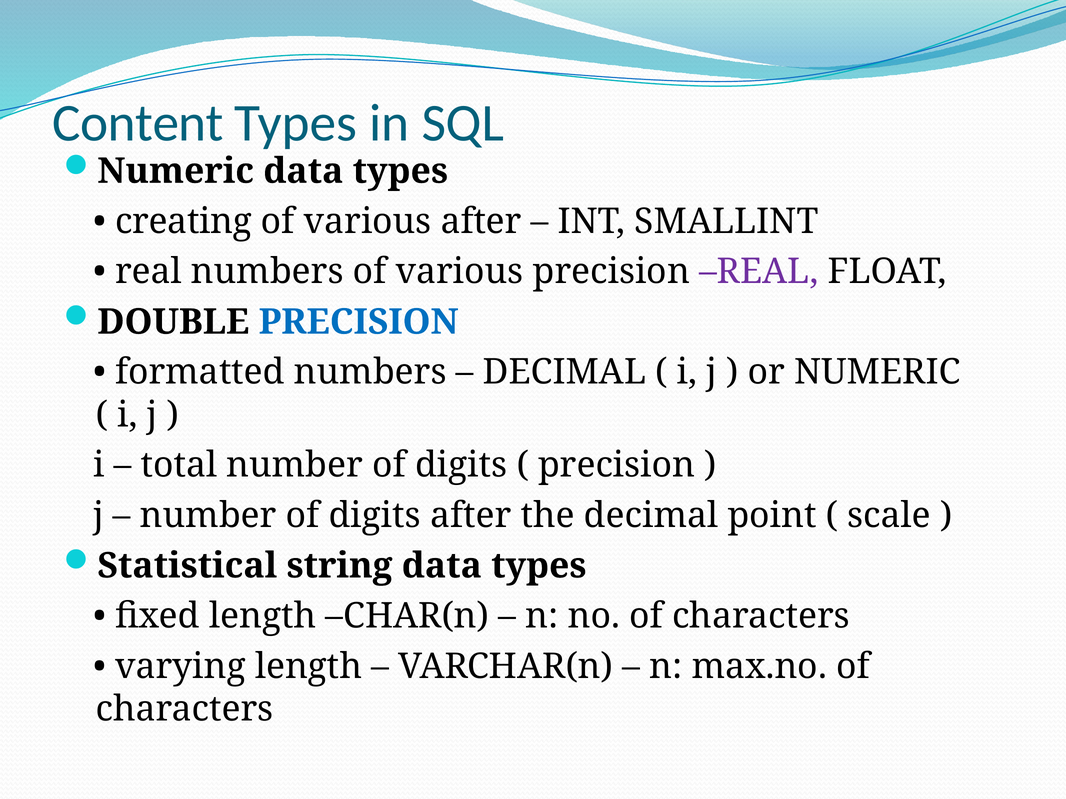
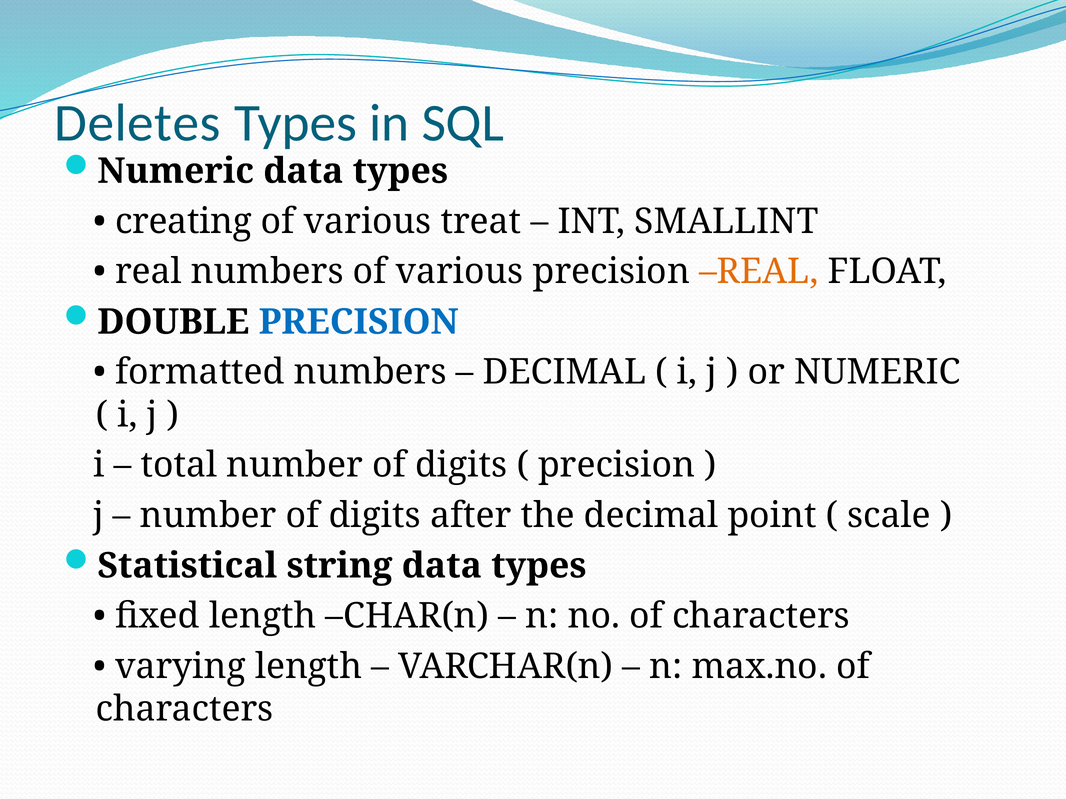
Content: Content -> Deletes
various after: after -> treat
REAL at (759, 272) colour: purple -> orange
